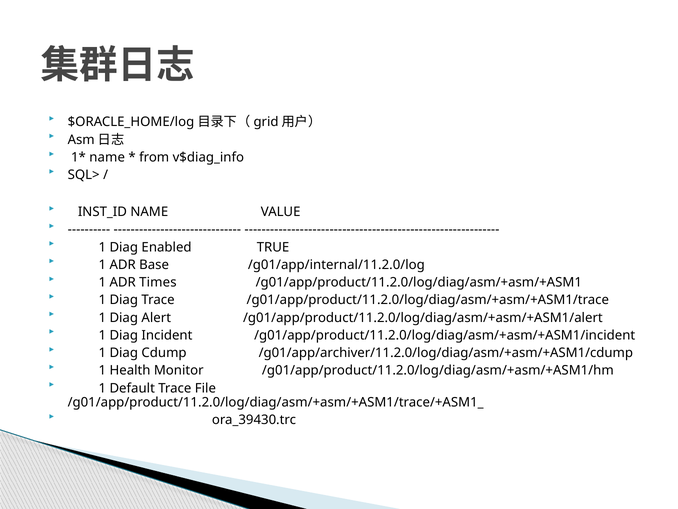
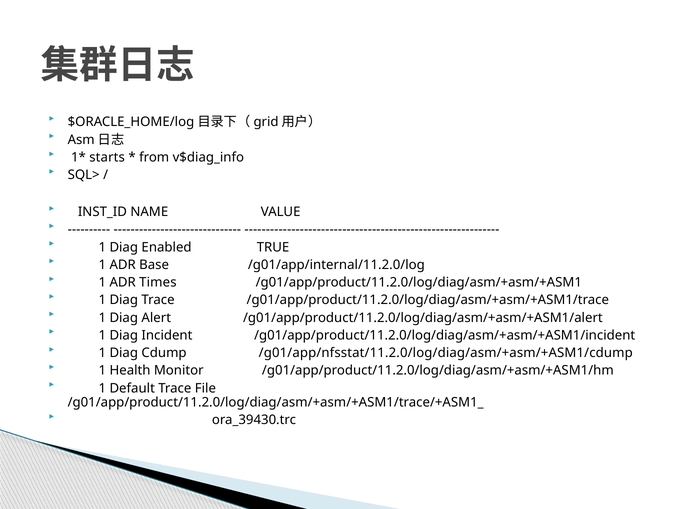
name at (107, 157): name -> starts
/g01/app/archiver/11.2.0/log/diag/asm/+asm/+ASM1/cdump: /g01/app/archiver/11.2.0/log/diag/asm/+asm/+ASM1/cdump -> /g01/app/nfsstat/11.2.0/log/diag/asm/+asm/+ASM1/cdump
